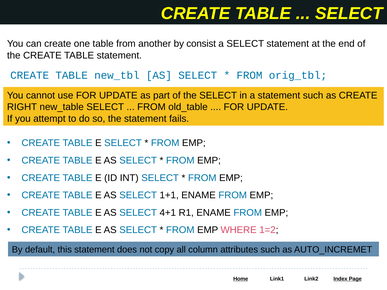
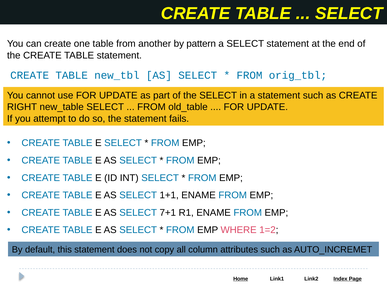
consist: consist -> pattern
4+1: 4+1 -> 7+1
